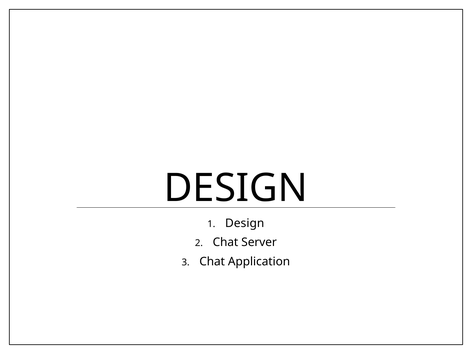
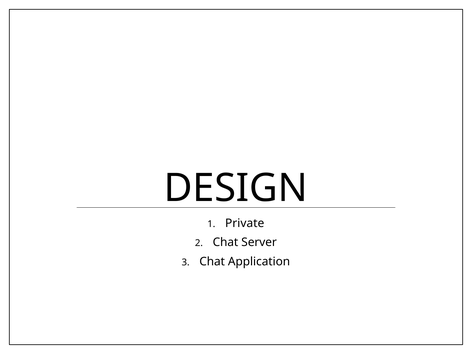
Design at (245, 223): Design -> Private
